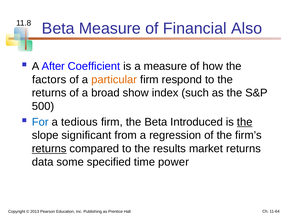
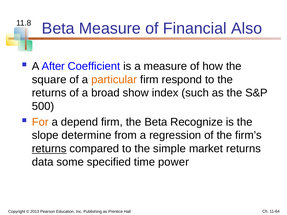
factors: factors -> square
For colour: blue -> orange
tedious: tedious -> depend
Introduced: Introduced -> Recognize
the at (245, 122) underline: present -> none
significant: significant -> determine
results: results -> simple
